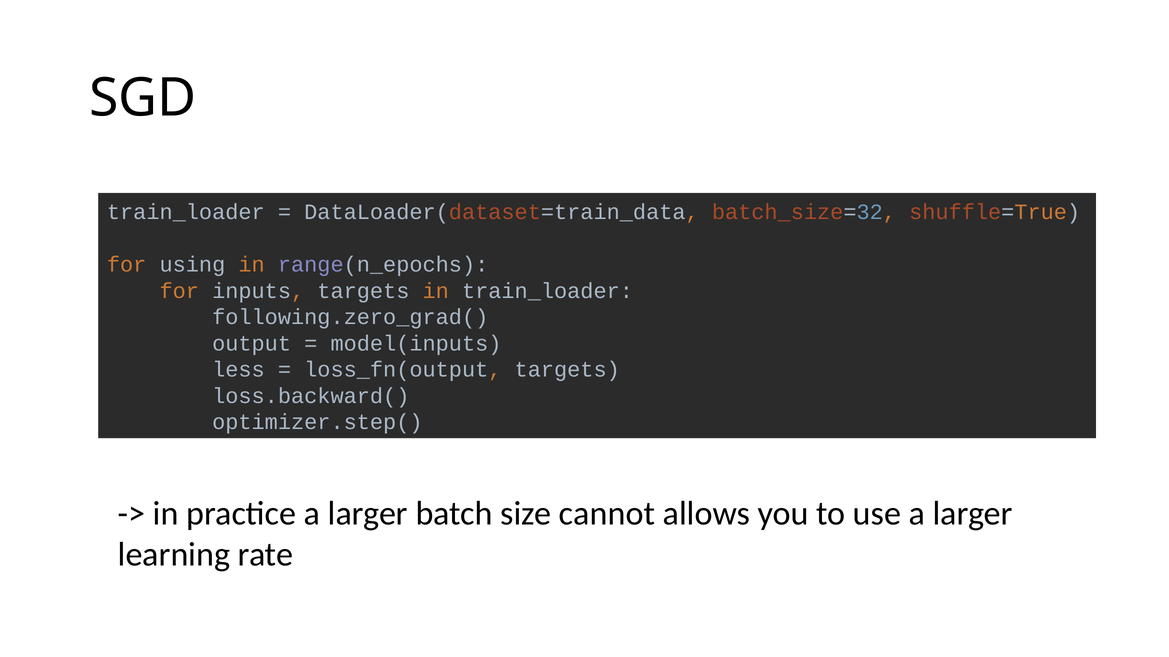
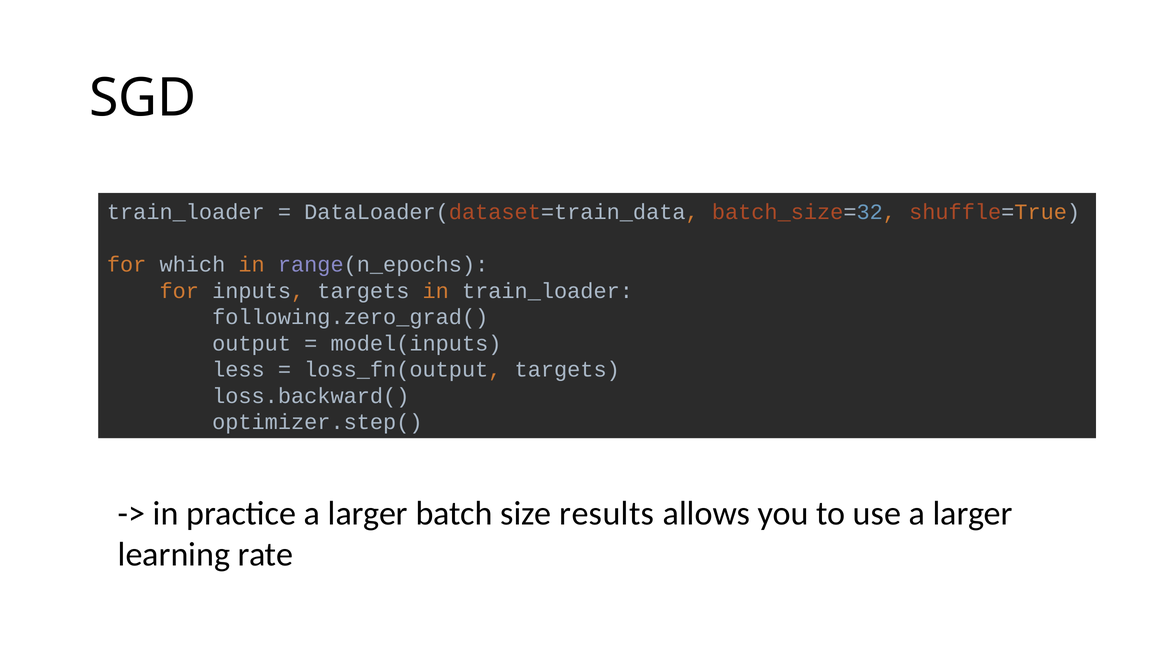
using: using -> which
cannot: cannot -> results
